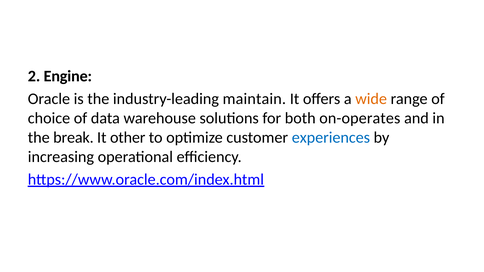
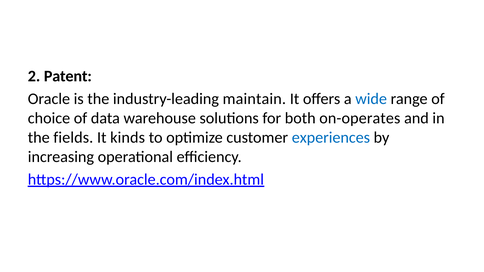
Engine: Engine -> Patent
wide colour: orange -> blue
break: break -> fields
other: other -> kinds
